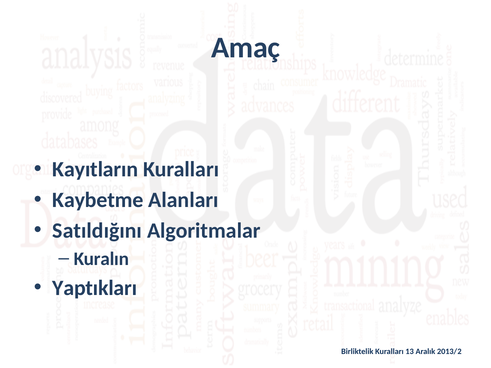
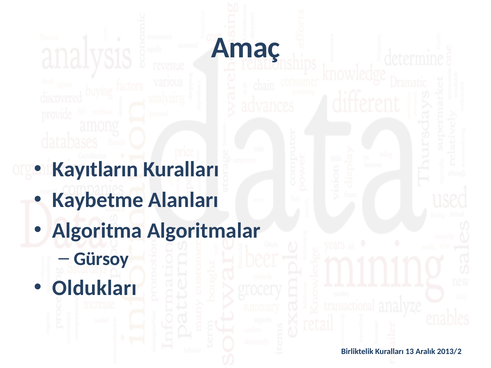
Satıldığını: Satıldığını -> Algoritma
Kuralın: Kuralın -> Gürsoy
Yaptıkları: Yaptıkları -> Oldukları
